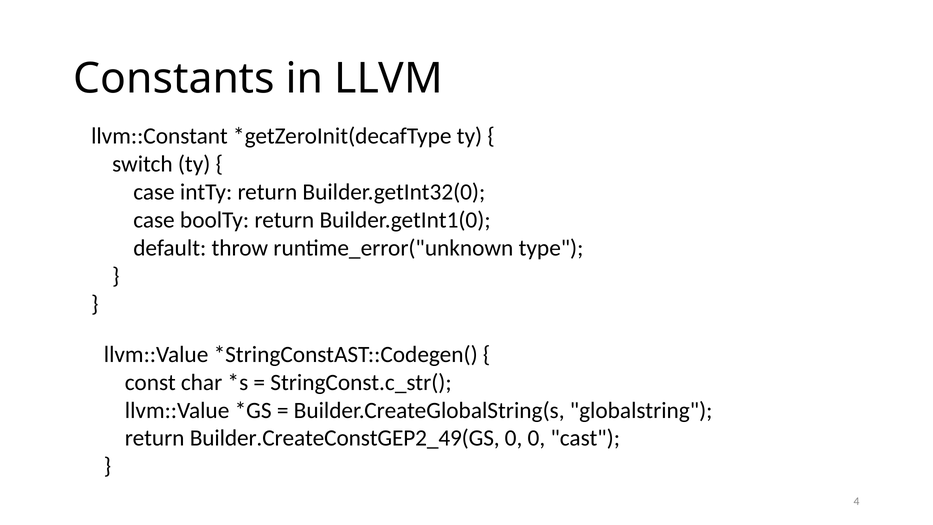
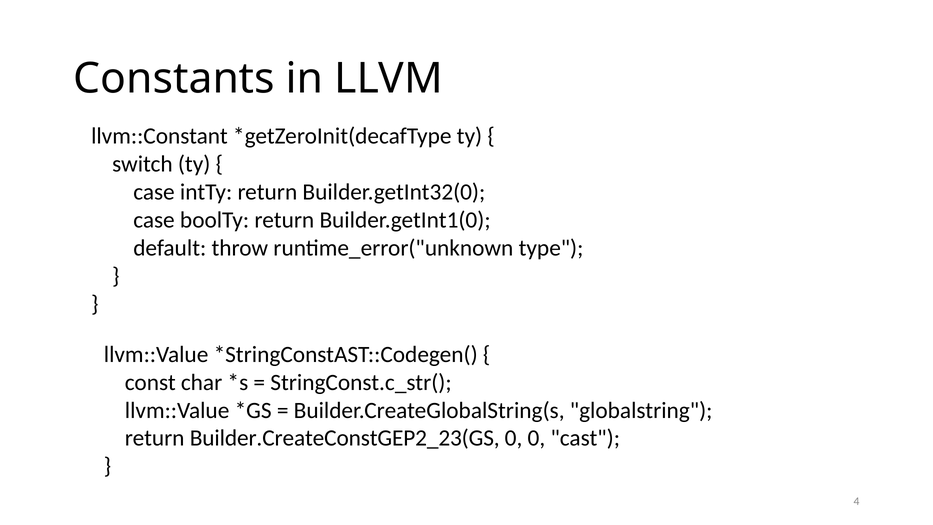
Builder.CreateConstGEP2_49(GS: Builder.CreateConstGEP2_49(GS -> Builder.CreateConstGEP2_23(GS
